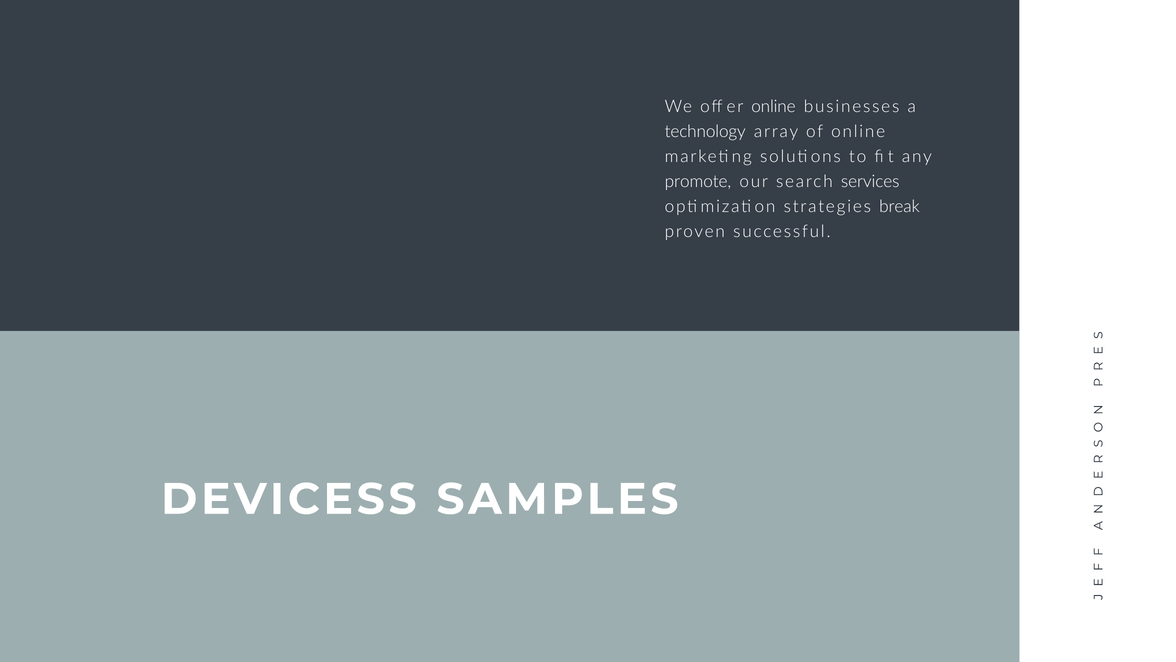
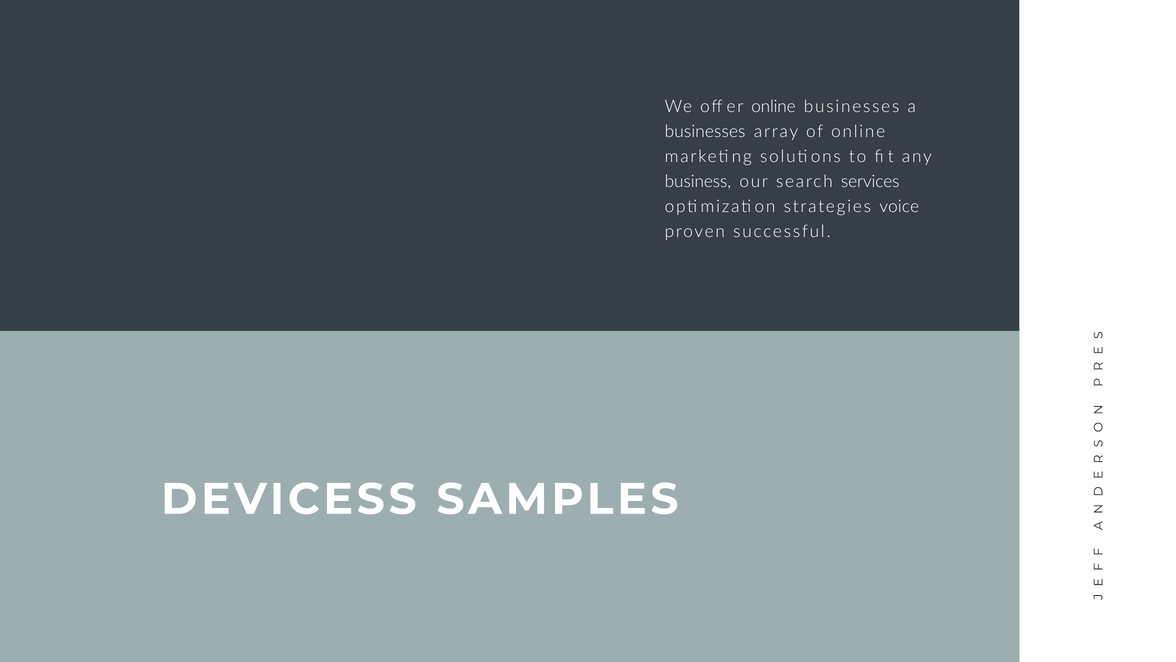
technology at (705, 131): technology -> businesses
promote: promote -> business
break: break -> voice
